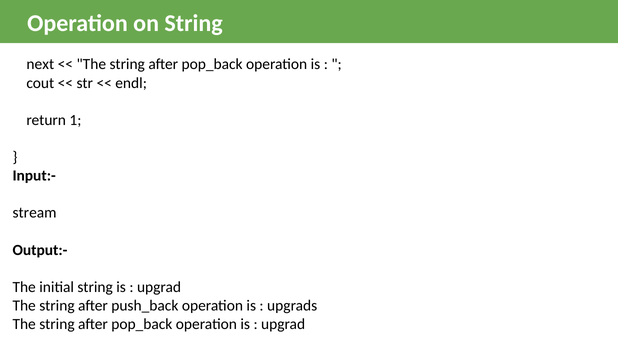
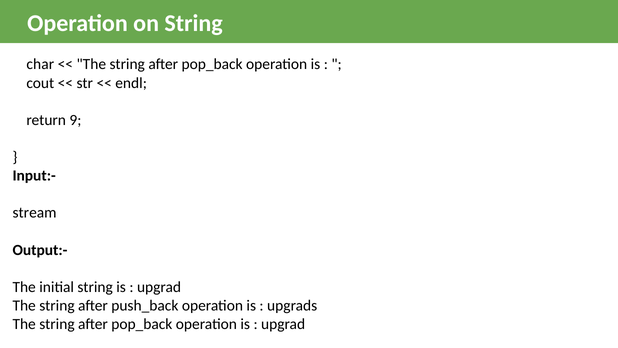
next: next -> char
1: 1 -> 9
